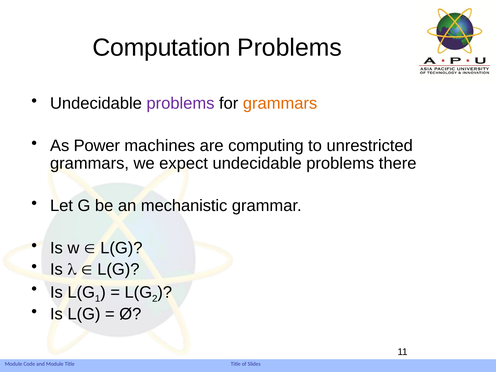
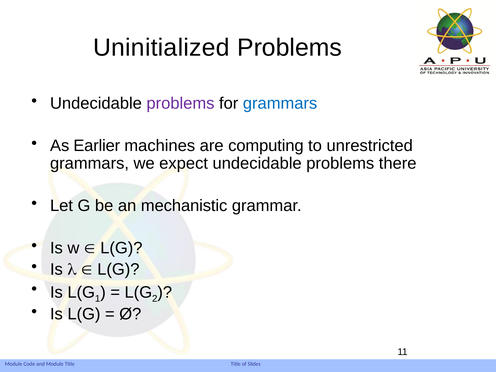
Computation: Computation -> Uninitialized
grammars at (280, 103) colour: orange -> blue
Power: Power -> Earlier
